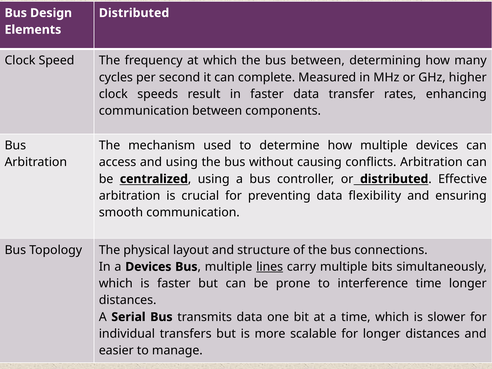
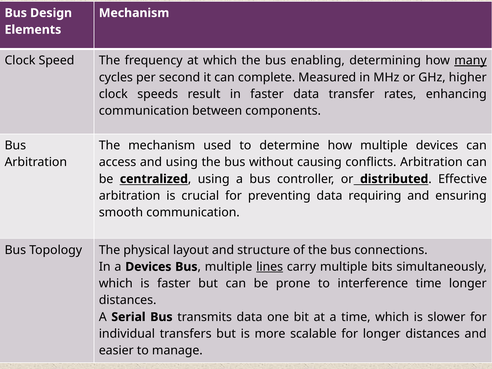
Distributed at (134, 13): Distributed -> Mechanism
bus between: between -> enabling
many underline: none -> present
flexibility: flexibility -> requiring
